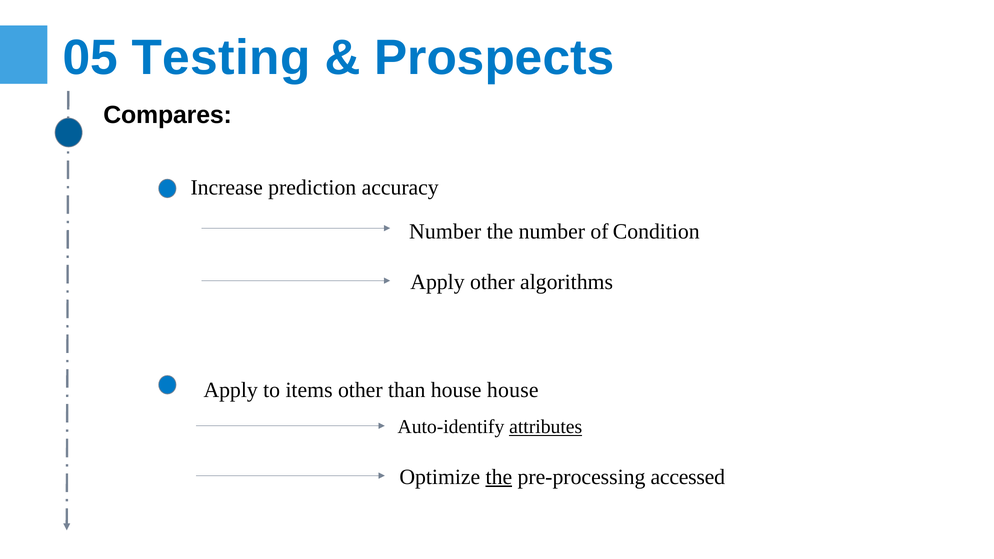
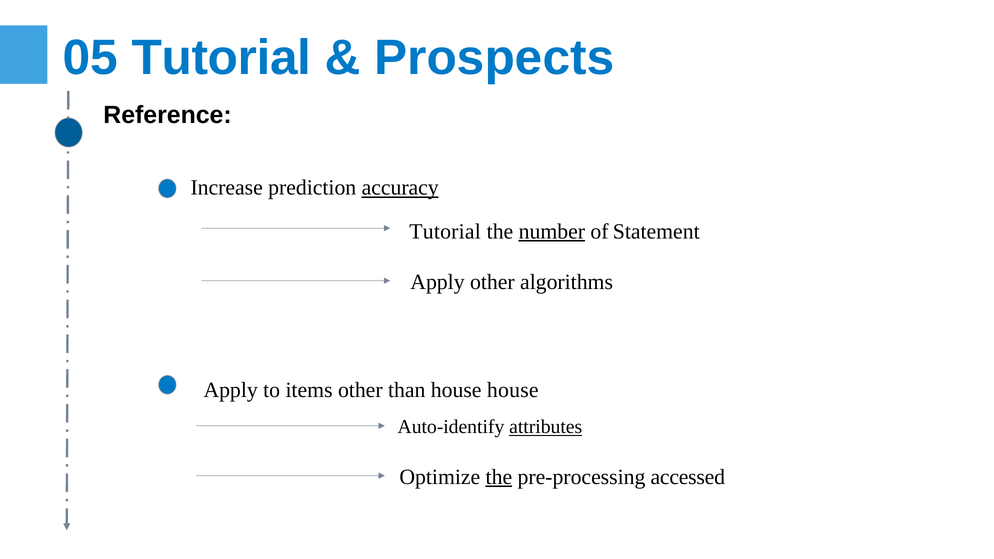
05 Testing: Testing -> Tutorial
Compares: Compares -> Reference
accuracy underline: none -> present
Number at (445, 231): Number -> Tutorial
number at (552, 231) underline: none -> present
Condition: Condition -> Statement
